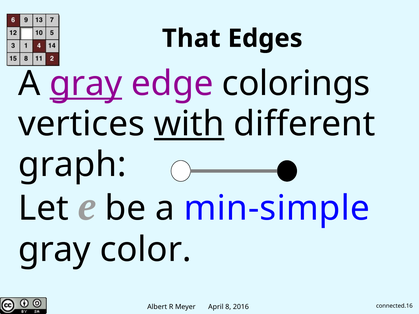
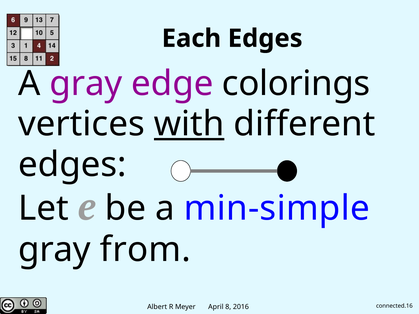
That: That -> Each
gray at (86, 84) underline: present -> none
graph at (72, 165): graph -> edges
color: color -> from
